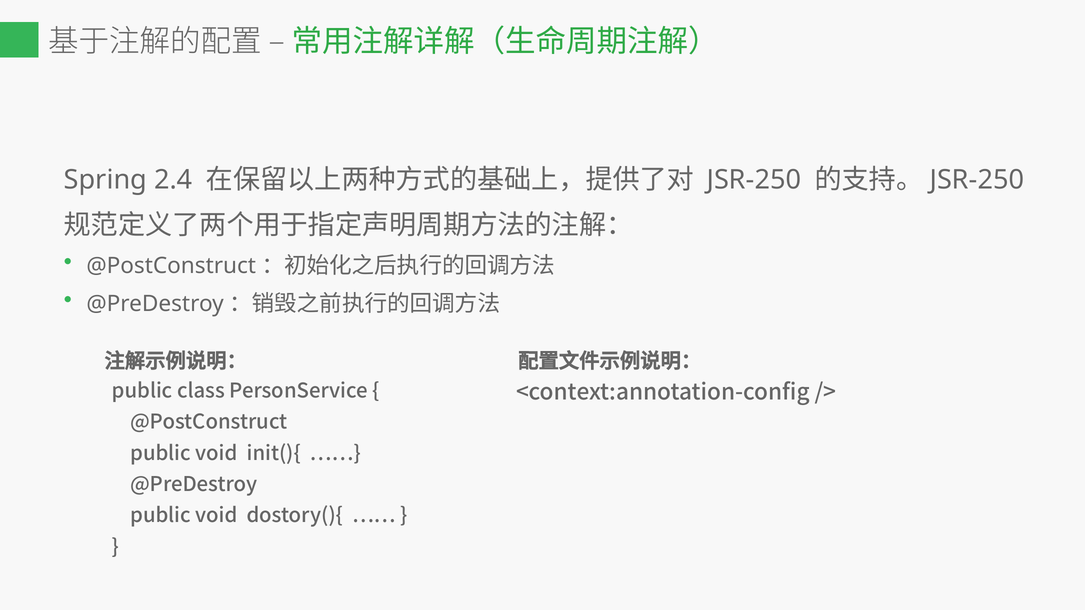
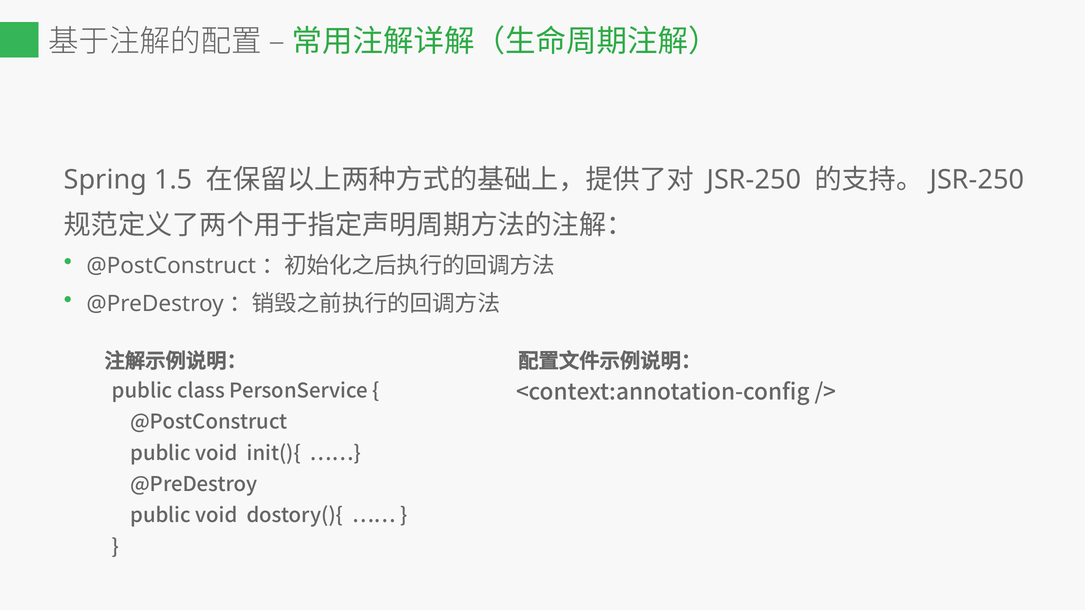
2.4: 2.4 -> 1.5
